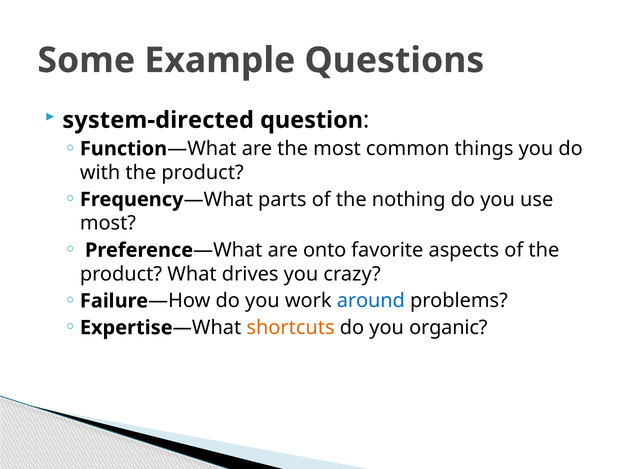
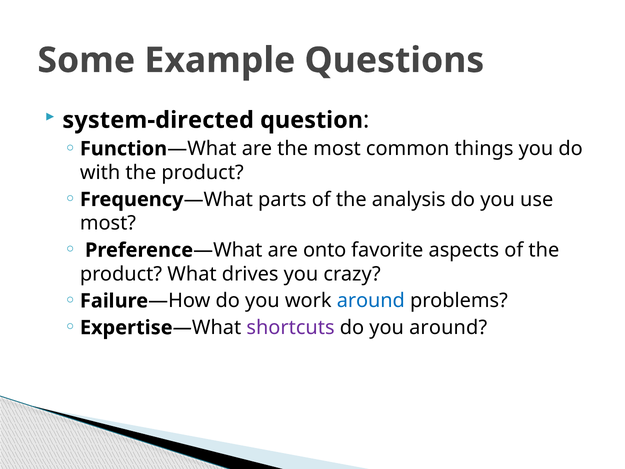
nothing: nothing -> analysis
shortcuts colour: orange -> purple
you organic: organic -> around
